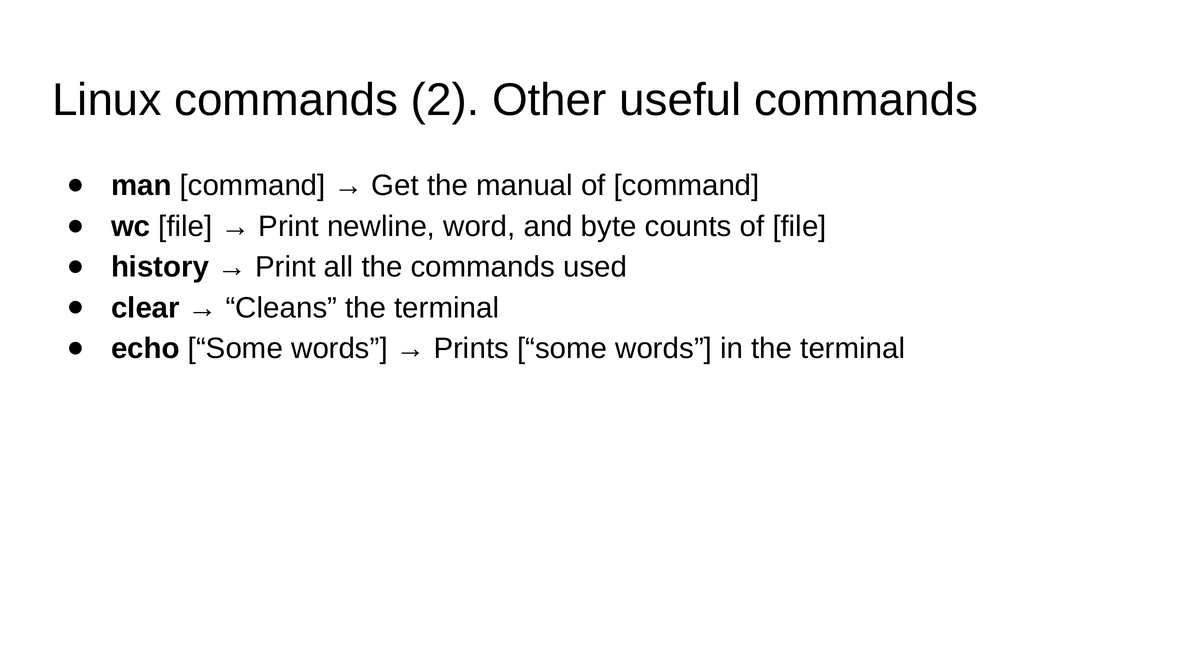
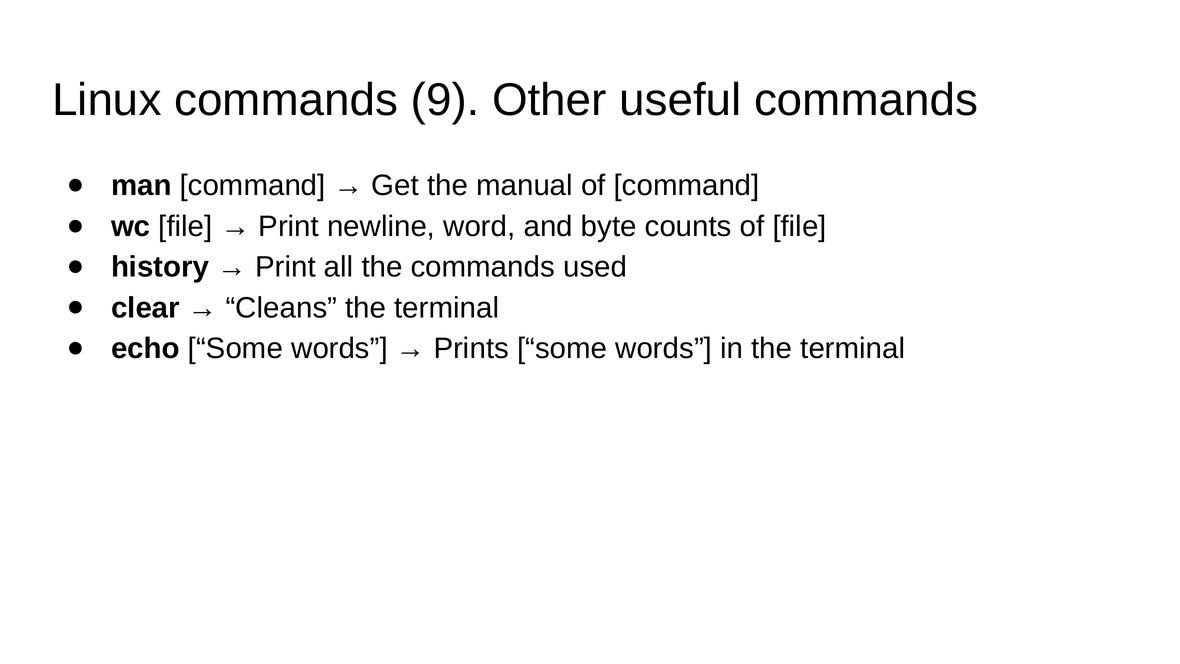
2: 2 -> 9
